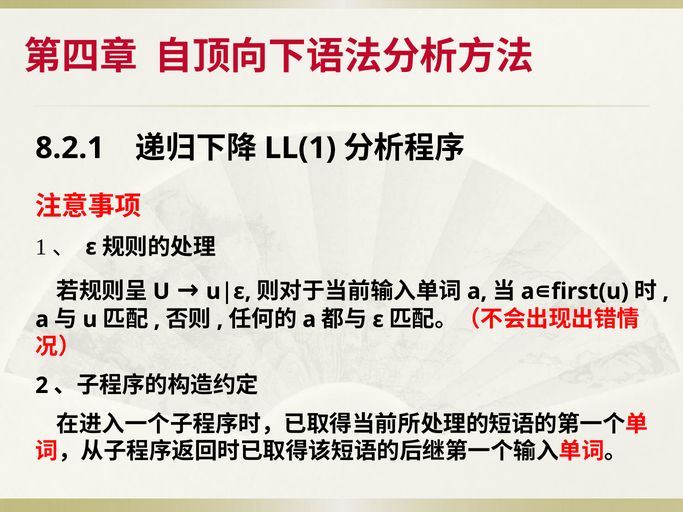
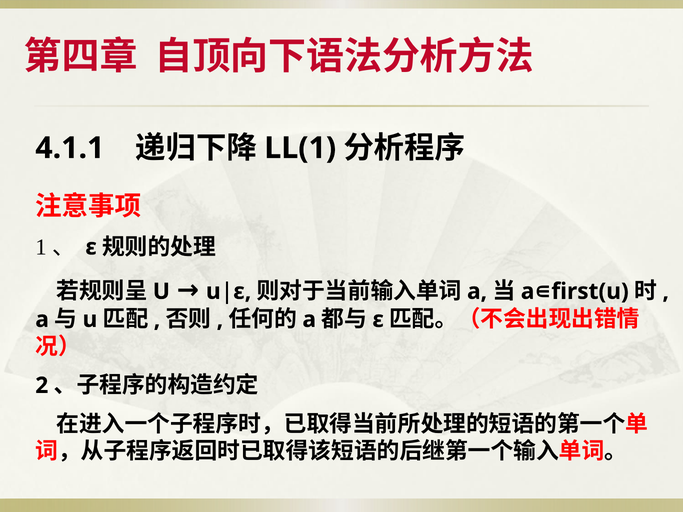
8.2.1: 8.2.1 -> 4.1.1
